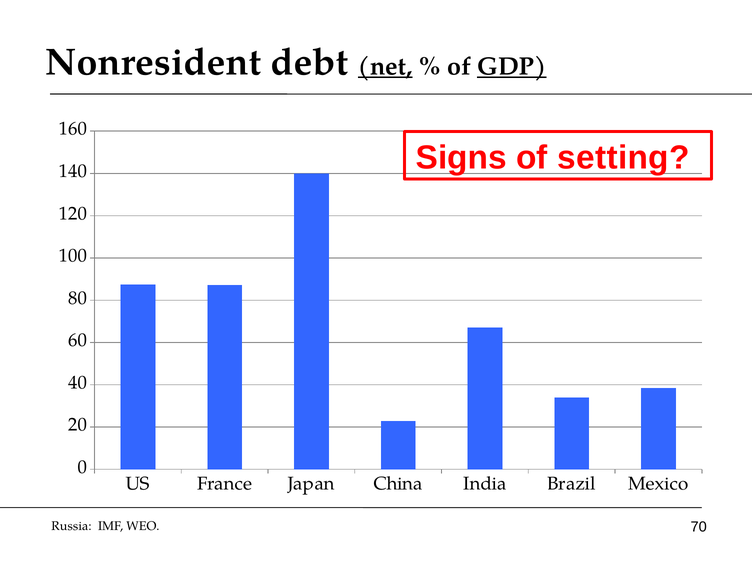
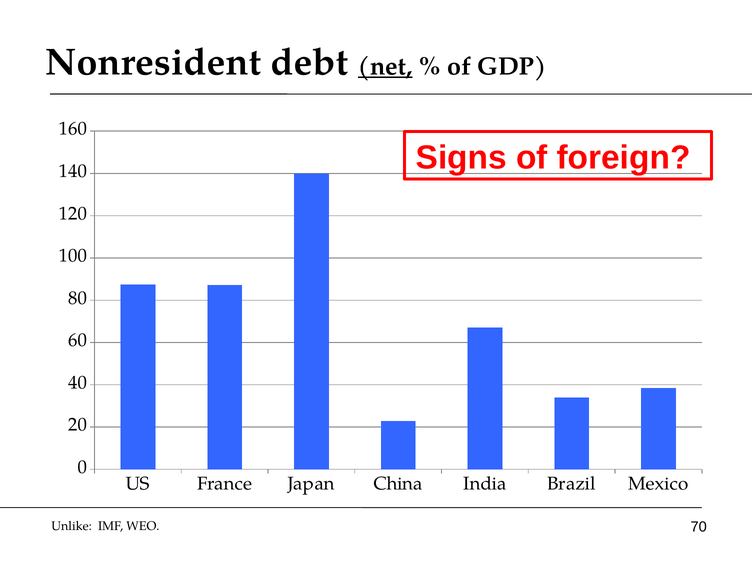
GDP underline: present -> none
setting: setting -> foreign
Russia: Russia -> Unlike
